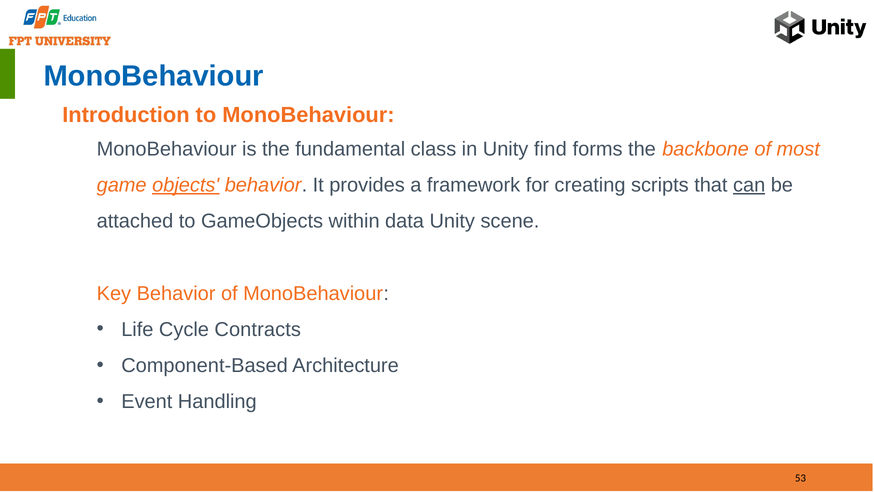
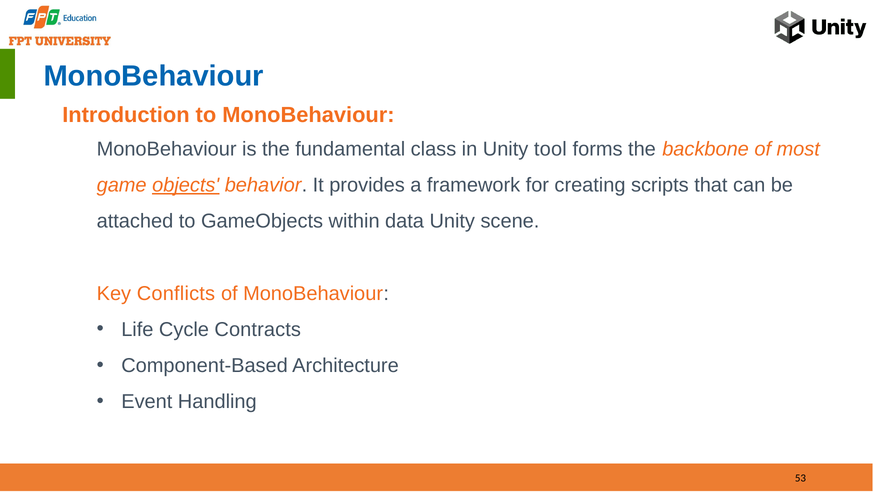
find: find -> tool
can underline: present -> none
Key Behavior: Behavior -> Conflicts
